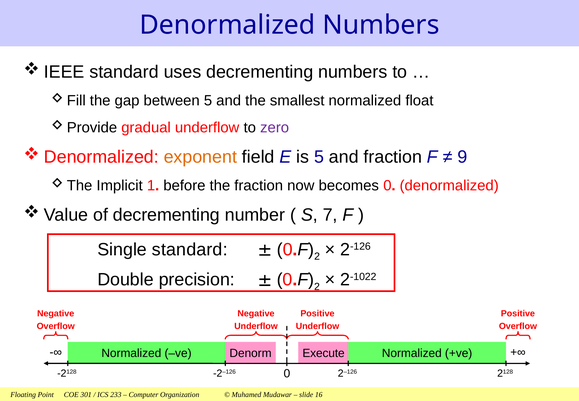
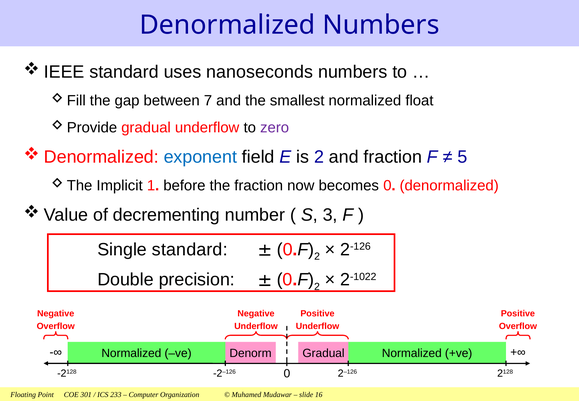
uses decrementing: decrementing -> nanoseconds
between 5: 5 -> 7
exponent colour: orange -> blue
is 5: 5 -> 2
9: 9 -> 5
7: 7 -> 3
Denorm Execute: Execute -> Gradual
